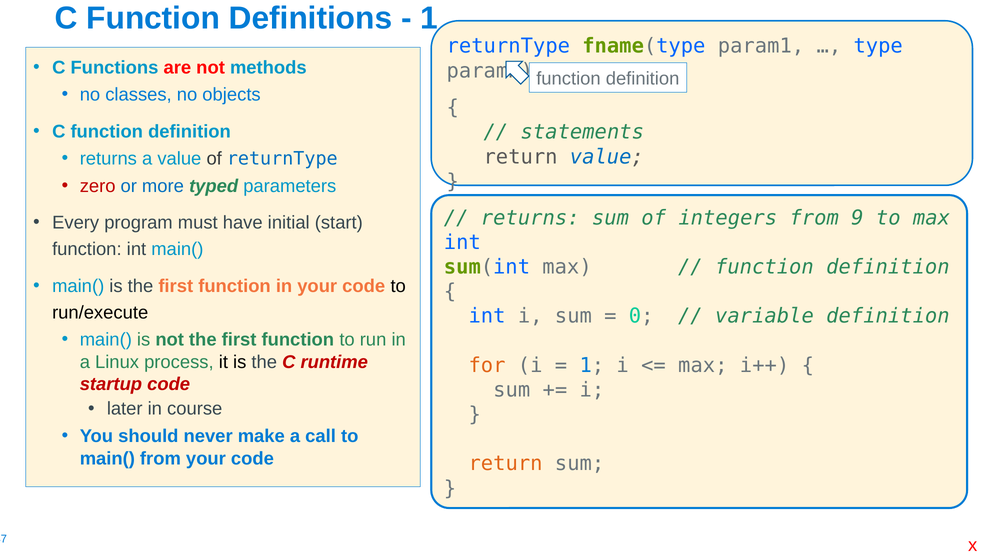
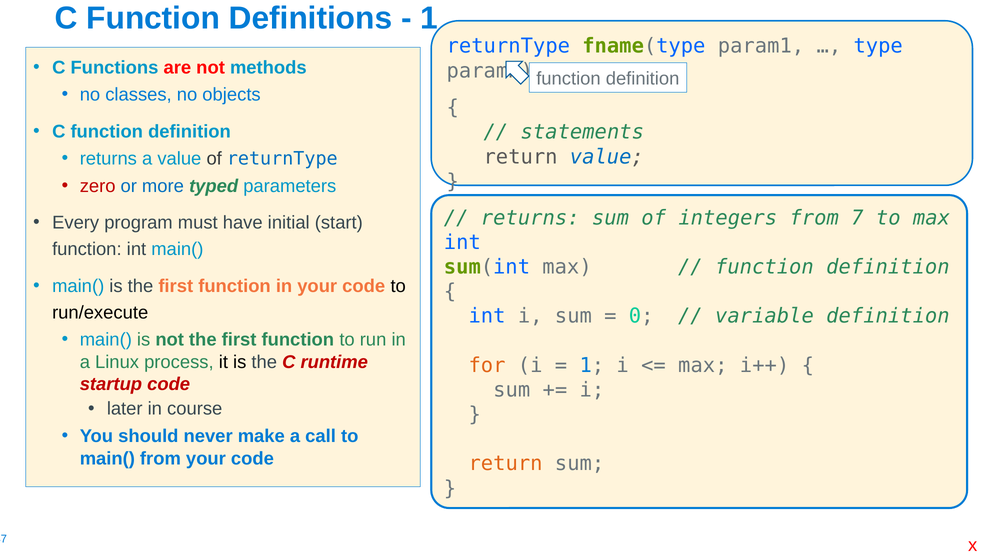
9: 9 -> 7
